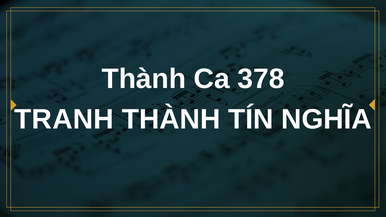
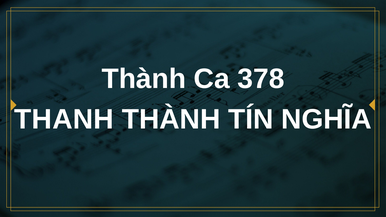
TRANH: TRANH -> THANH
